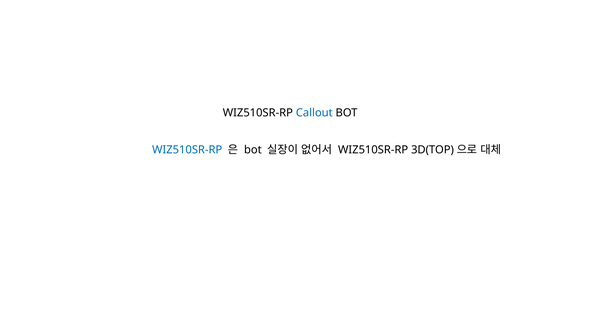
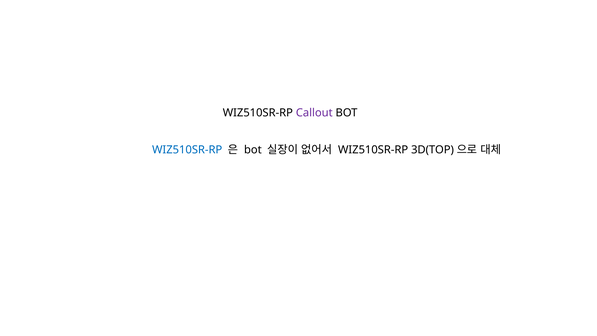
Callout colour: blue -> purple
